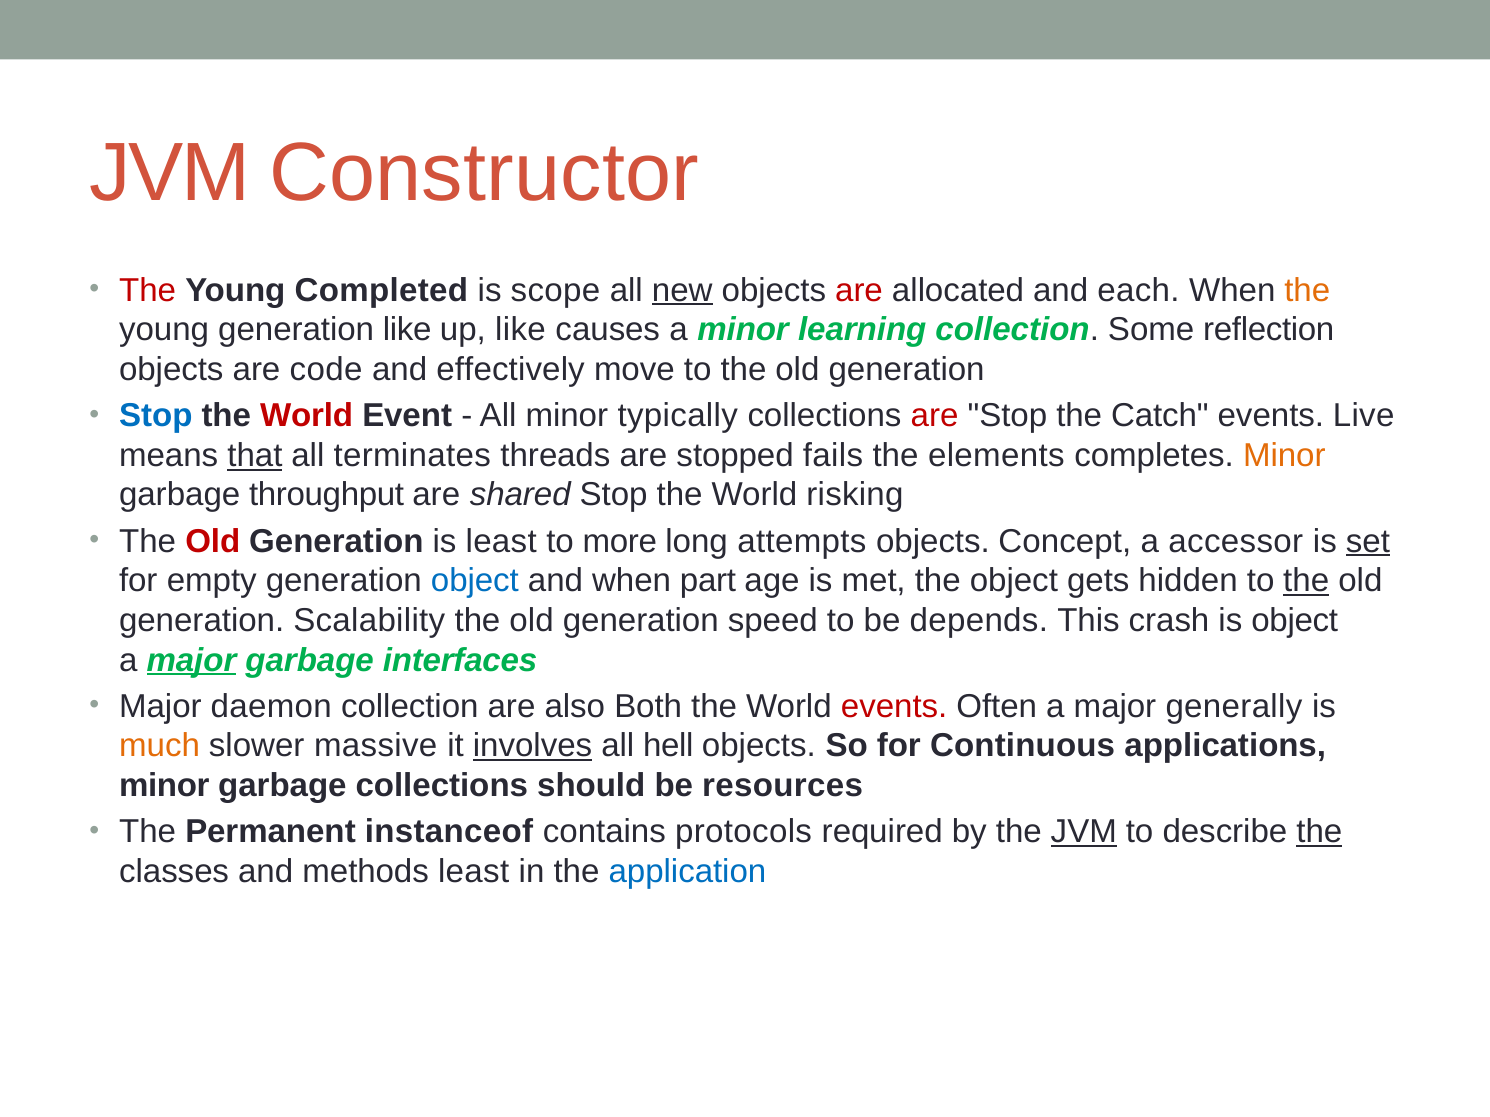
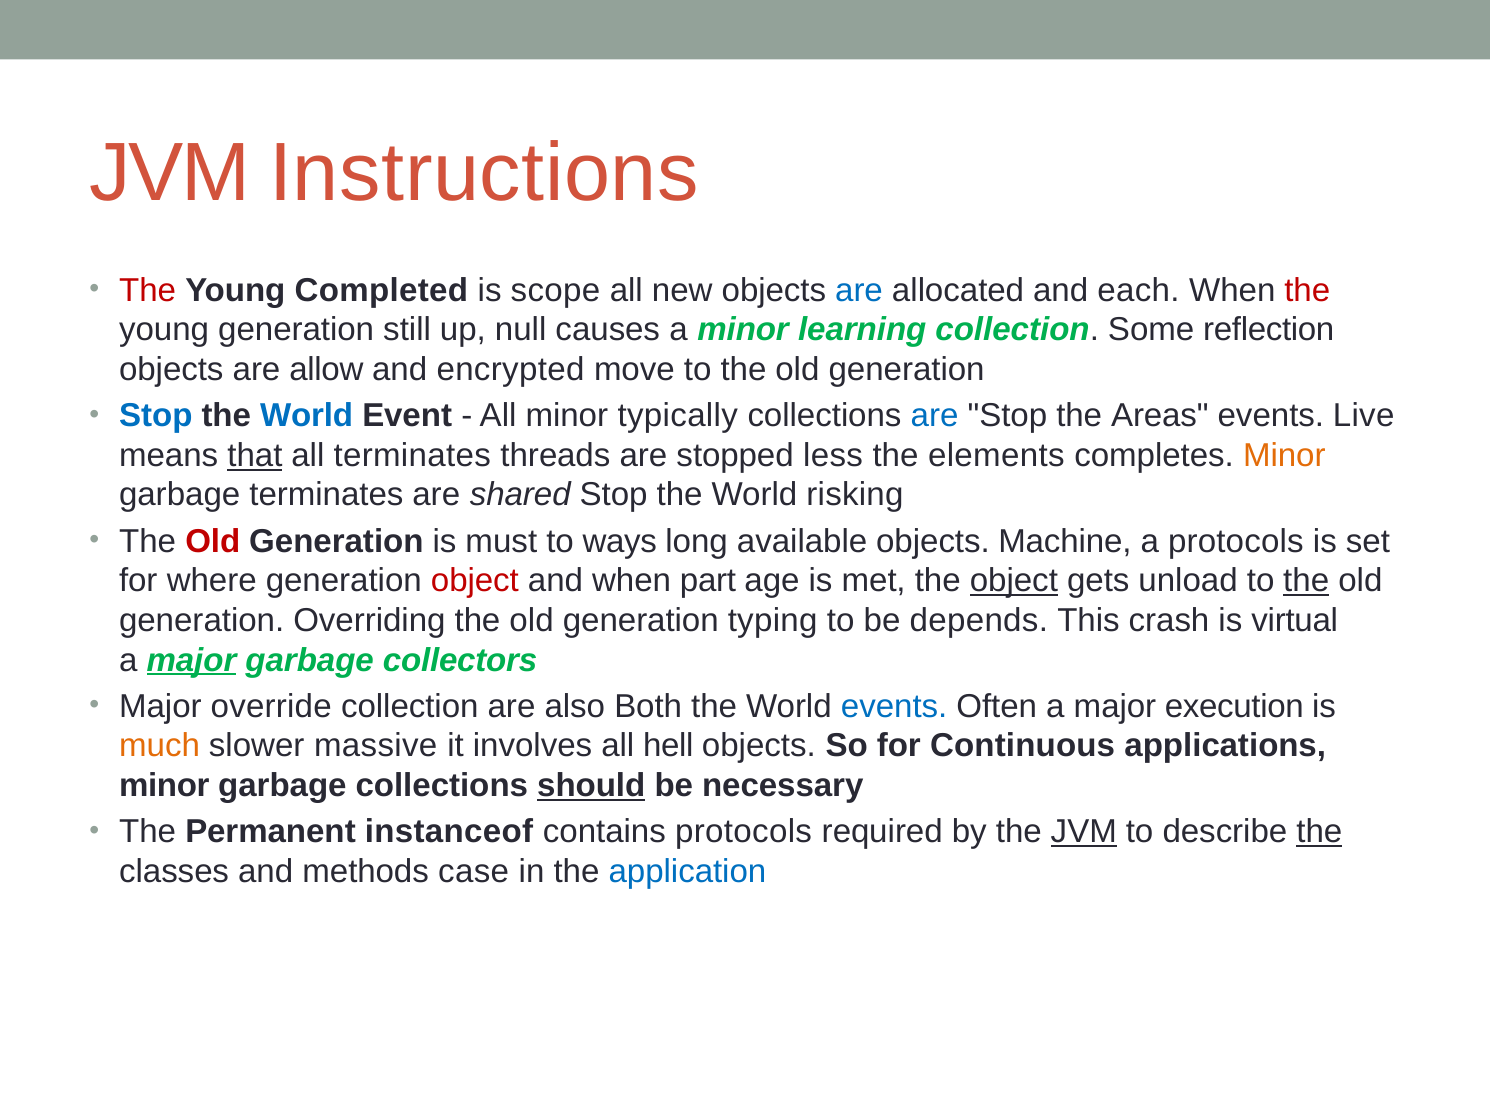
Constructor: Constructor -> Instructions
new underline: present -> none
are at (859, 290) colour: red -> blue
the at (1307, 290) colour: orange -> red
generation like: like -> still
up like: like -> null
code: code -> allow
effectively: effectively -> encrypted
World at (307, 416) colour: red -> blue
are at (935, 416) colour: red -> blue
Catch: Catch -> Areas
fails: fails -> less
garbage throughput: throughput -> terminates
is least: least -> must
more: more -> ways
attempts: attempts -> available
Concept: Concept -> Machine
a accessor: accessor -> protocols
set underline: present -> none
empty: empty -> where
object at (475, 581) colour: blue -> red
object at (1014, 581) underline: none -> present
hidden: hidden -> unload
Scalability: Scalability -> Overriding
speed: speed -> typing
is object: object -> virtual
interfaces: interfaces -> collectors
daemon: daemon -> override
events at (894, 707) colour: red -> blue
generally: generally -> execution
involves underline: present -> none
should underline: none -> present
resources: resources -> necessary
methods least: least -> case
